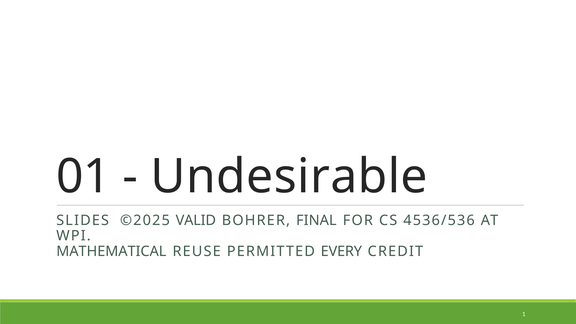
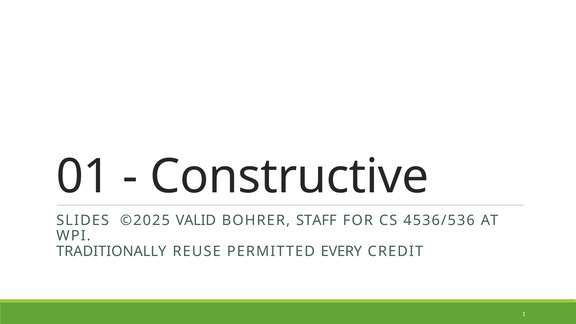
Undesirable: Undesirable -> Constructive
FINAL: FINAL -> STAFF
MATHEMATICAL: MATHEMATICAL -> TRADITIONALLY
